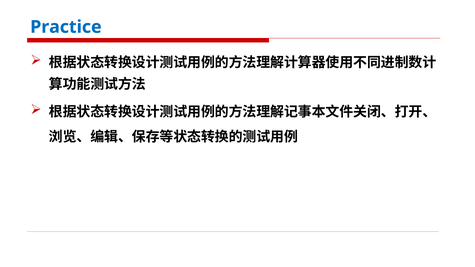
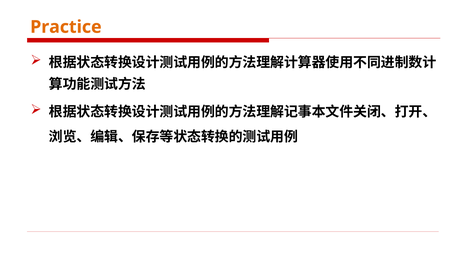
Practice colour: blue -> orange
